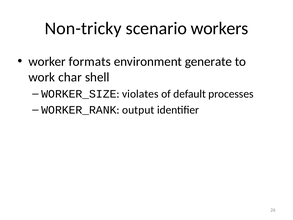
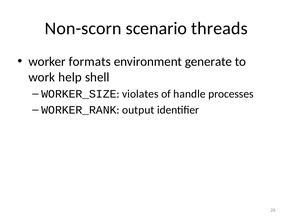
Non-tricky: Non-tricky -> Non-scorn
workers: workers -> threads
char: char -> help
default: default -> handle
